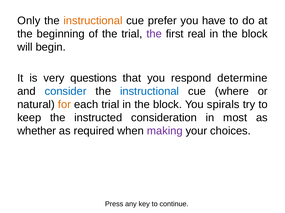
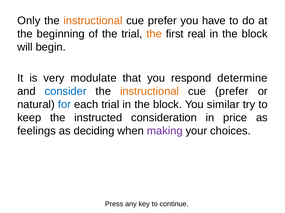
the at (154, 34) colour: purple -> orange
questions: questions -> modulate
instructional at (150, 92) colour: blue -> orange
where at (232, 92): where -> prefer
for colour: orange -> blue
spirals: spirals -> similar
most: most -> price
whether: whether -> feelings
required: required -> deciding
